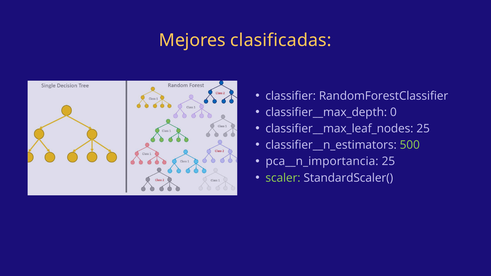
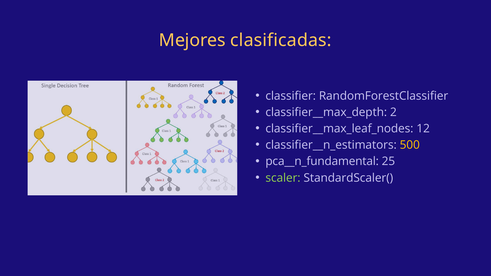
0: 0 -> 2
classifier__max_leaf_nodes 25: 25 -> 12
500 colour: light green -> yellow
pca__n_importancia: pca__n_importancia -> pca__n_fundamental
